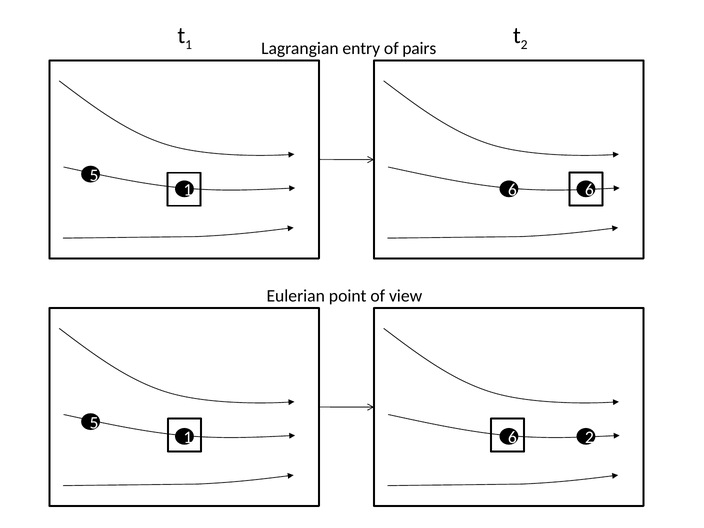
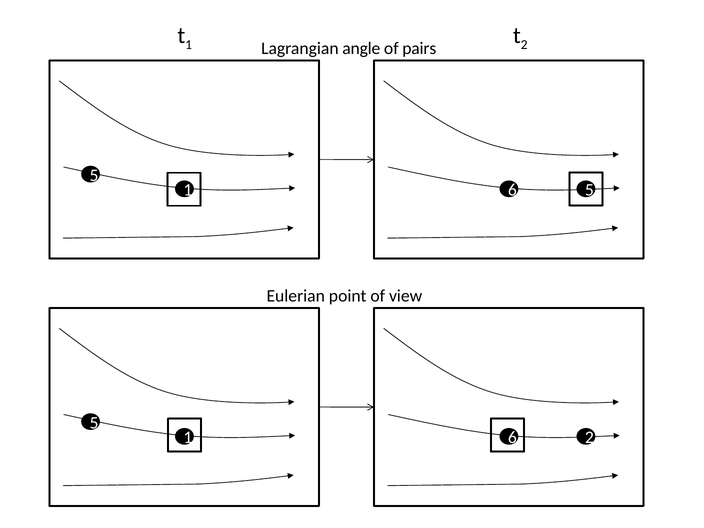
entry: entry -> angle
1 6: 6 -> 5
